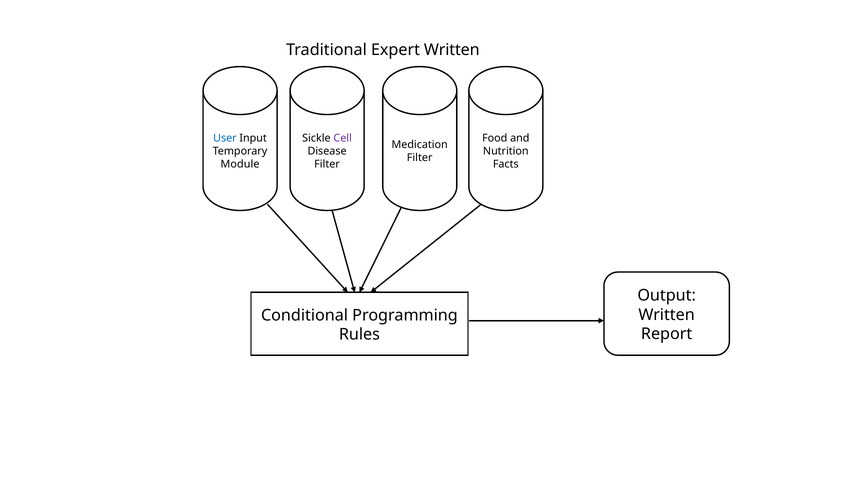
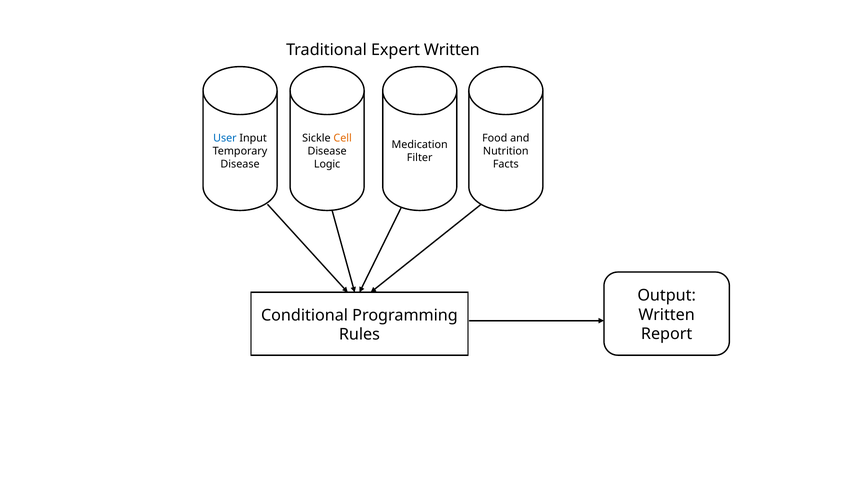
Cell colour: purple -> orange
Module at (240, 164): Module -> Disease
Filter at (327, 164): Filter -> Logic
